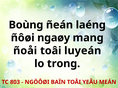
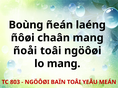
ngaøy: ngaøy -> chaân
toâi luyeán: luyeán -> ngöôøi
lo trong: trong -> mang
